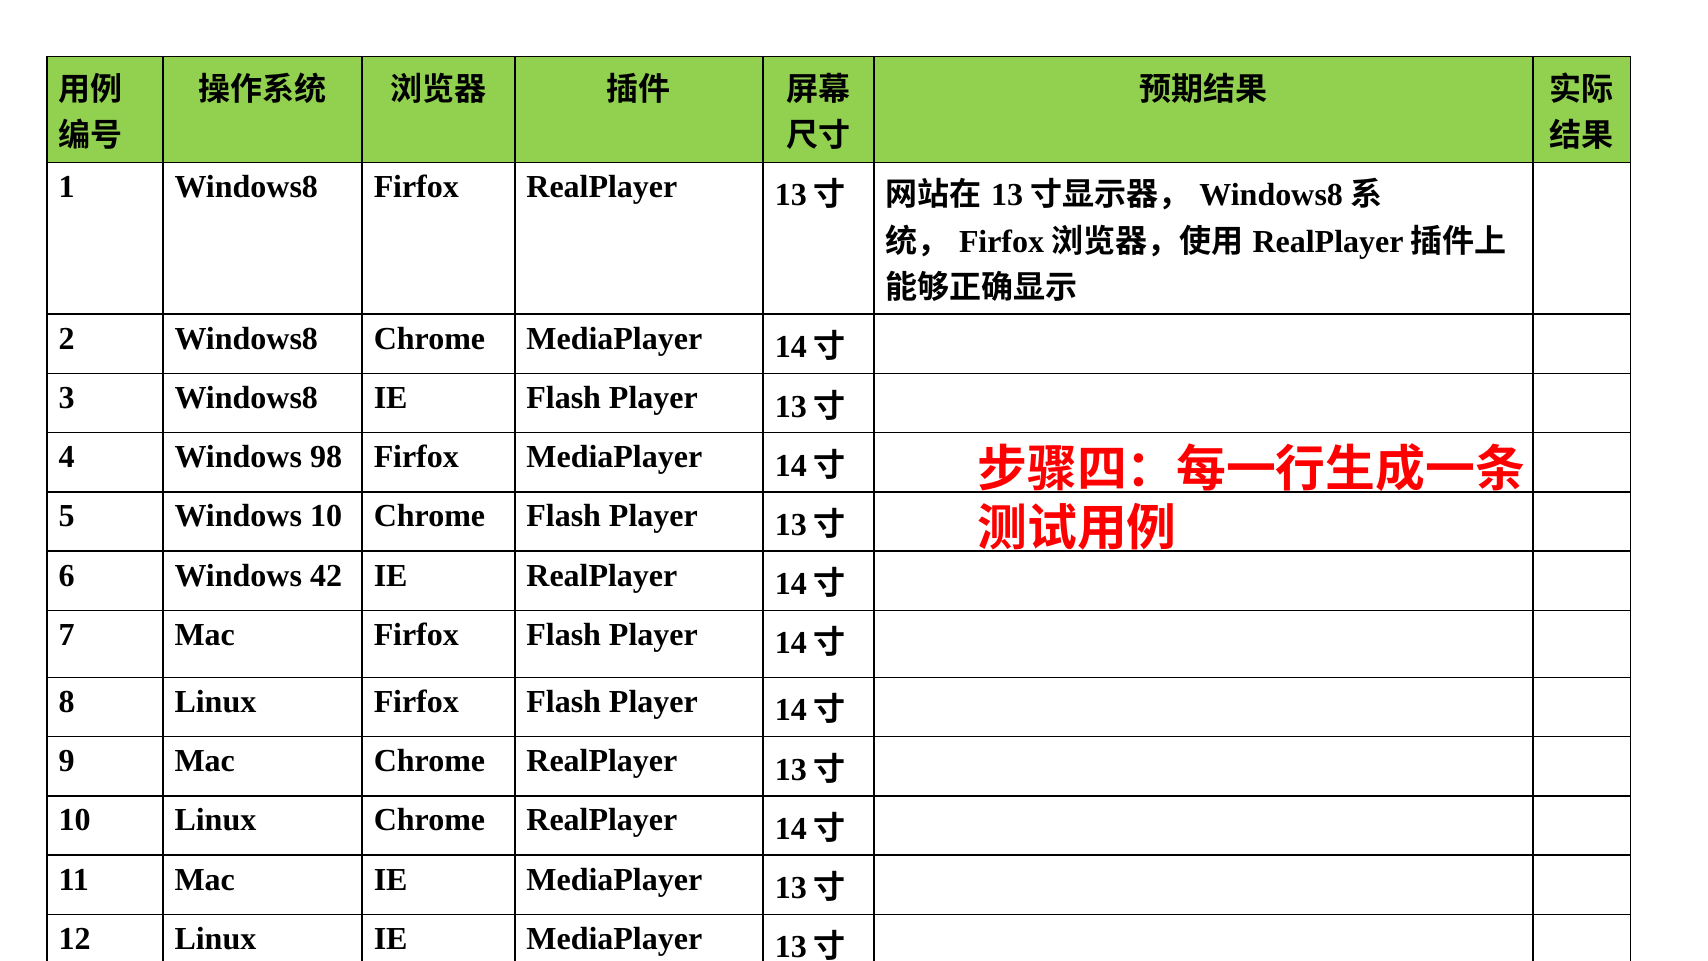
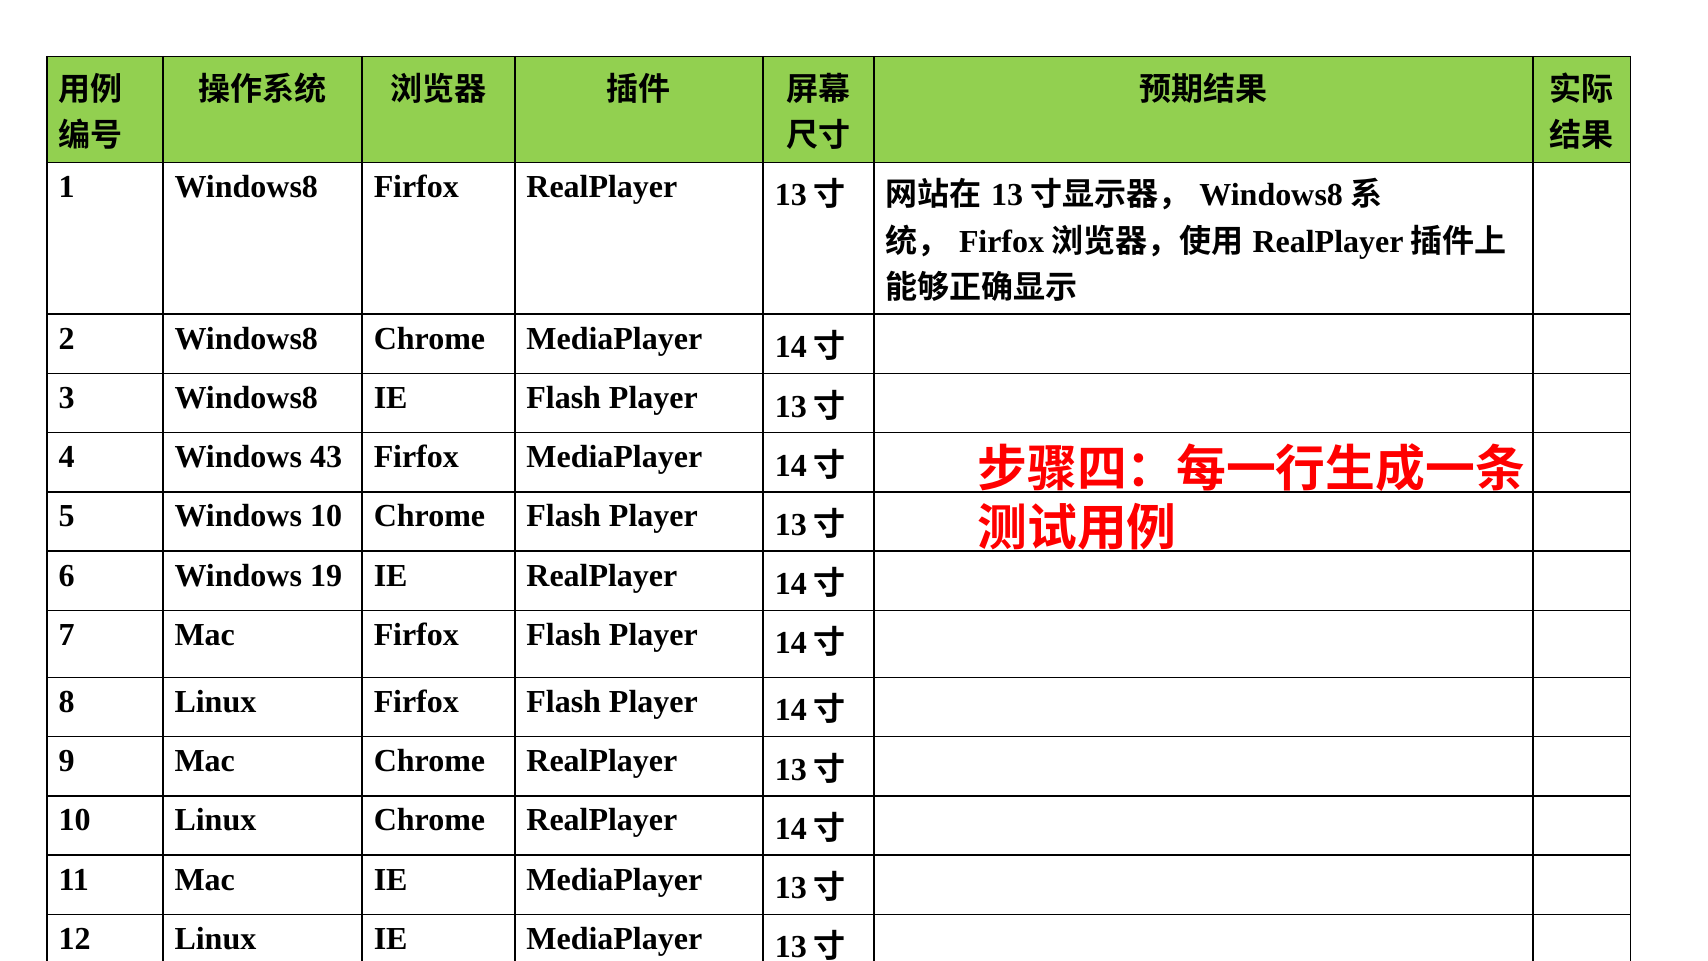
98: 98 -> 43
42: 42 -> 19
